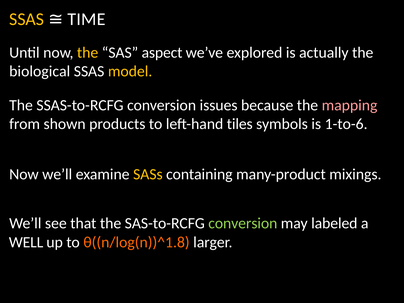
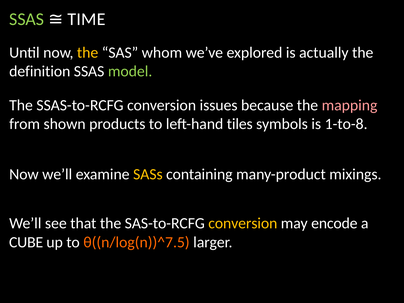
SSAS at (27, 19) colour: yellow -> light green
aspect: aspect -> whom
biological: biological -> definition
model colour: yellow -> light green
1-to-6: 1-to-6 -> 1-to-8
conversion at (243, 223) colour: light green -> yellow
labeled: labeled -> encode
WELL: WELL -> CUBE
θ((n/log(n))^1.8: θ((n/log(n))^1.8 -> θ((n/log(n))^7.5
